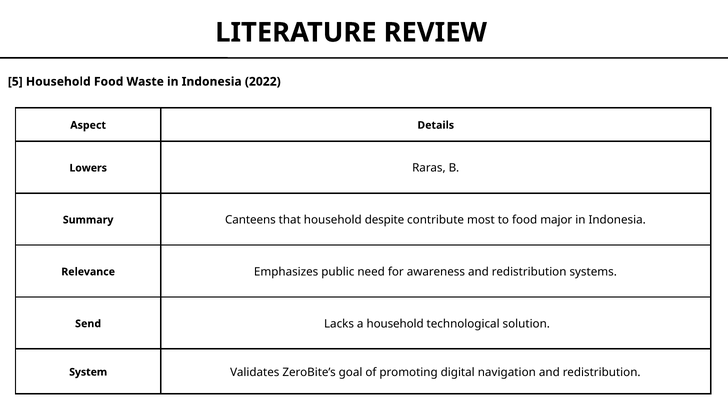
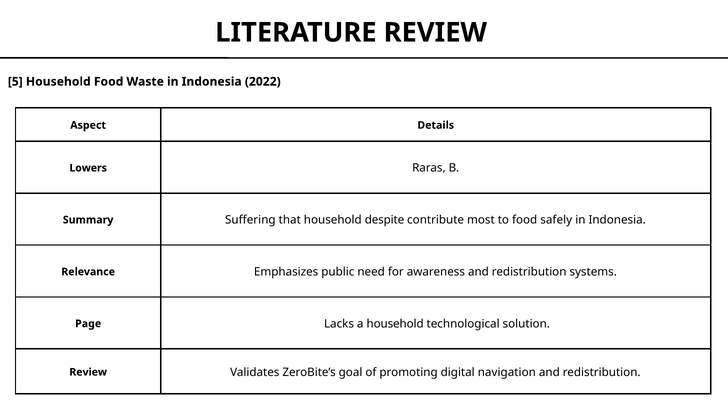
Canteens: Canteens -> Suffering
major: major -> safely
Send: Send -> Page
System at (88, 372): System -> Review
